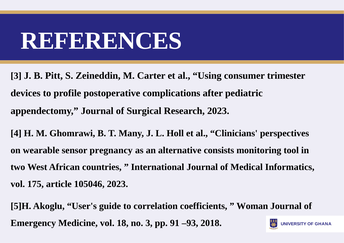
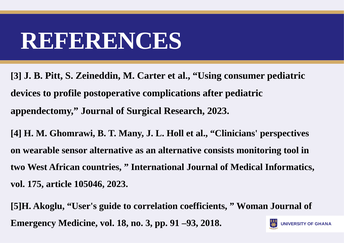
consumer trimester: trimester -> pediatric
sensor pregnancy: pregnancy -> alternative
